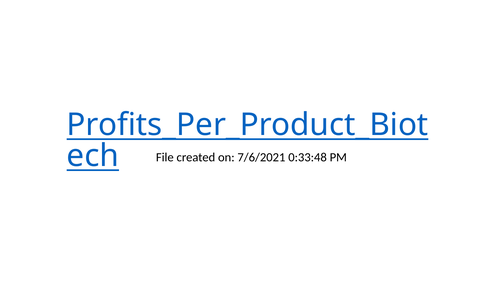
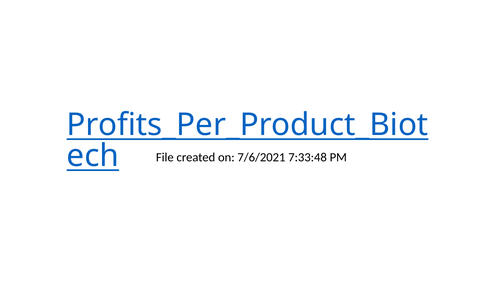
0:33:48: 0:33:48 -> 7:33:48
